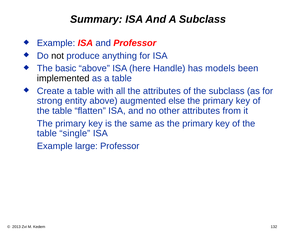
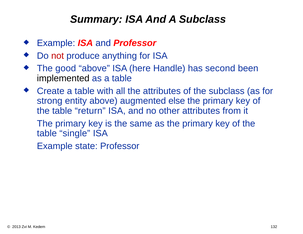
not colour: black -> red
basic: basic -> good
models: models -> second
flatten: flatten -> return
large: large -> state
